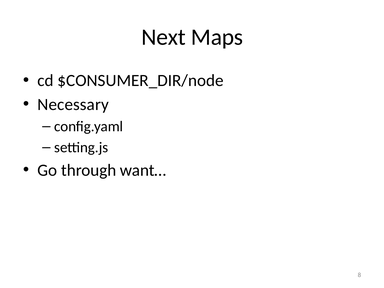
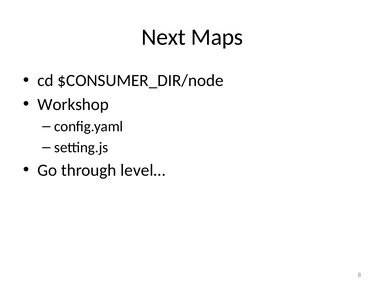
Necessary: Necessary -> Workshop
want…: want… -> level…
